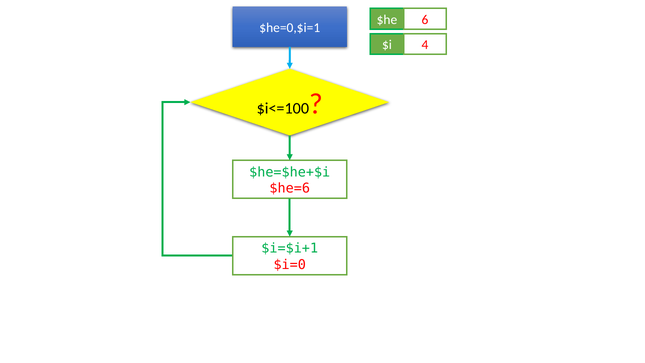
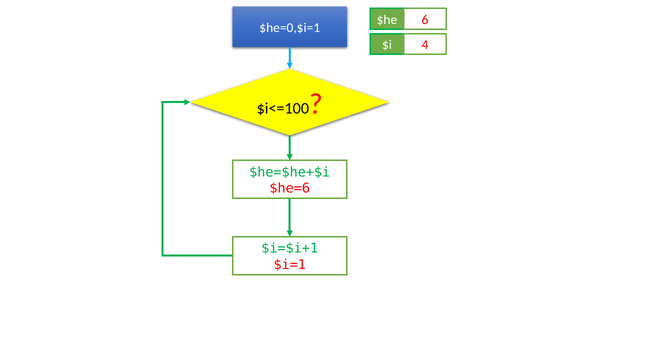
$i=0: $i=0 -> $i=1
